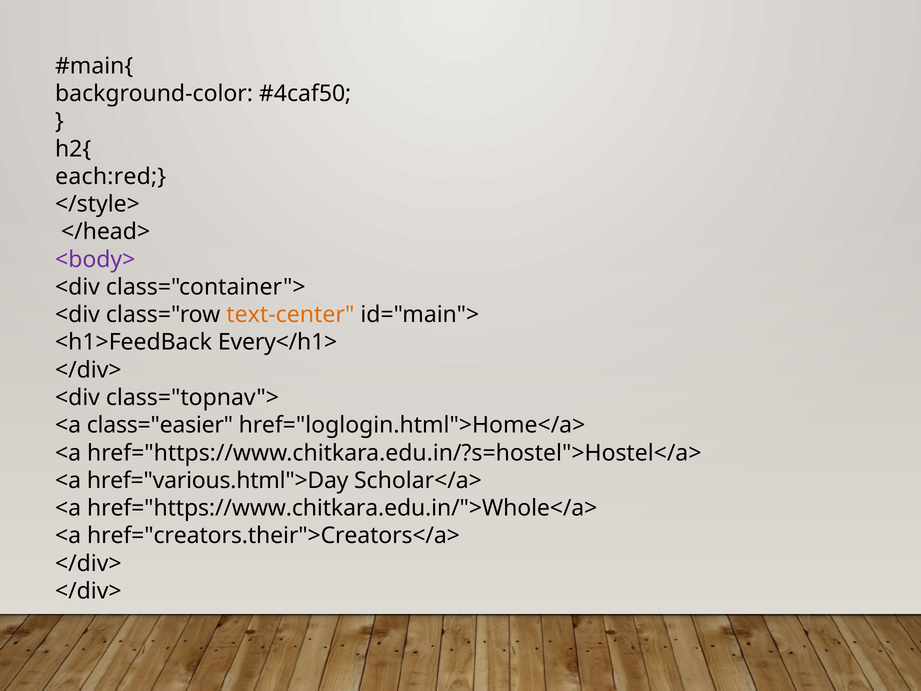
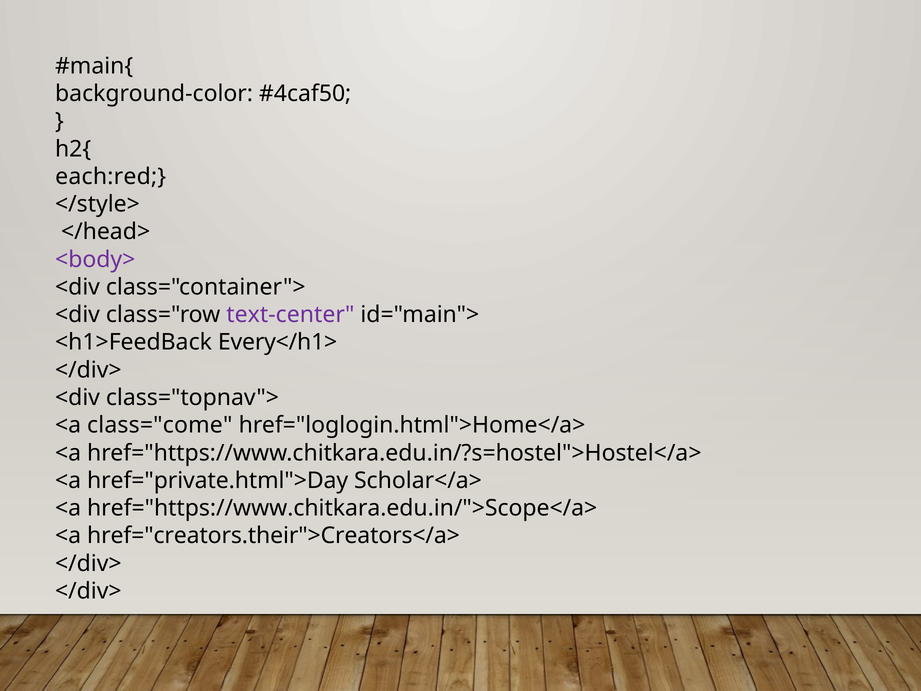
text-center colour: orange -> purple
class="easier: class="easier -> class="come
href="various.html">Day: href="various.html">Day -> href="private.html">Day
href="https://www.chitkara.edu.in/">Whole</a>: href="https://www.chitkara.edu.in/">Whole</a> -> href="https://www.chitkara.edu.in/">Scope</a>
